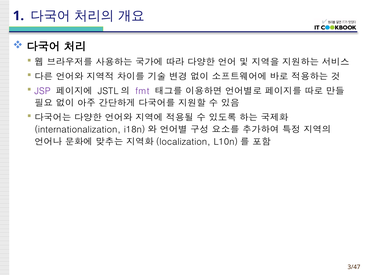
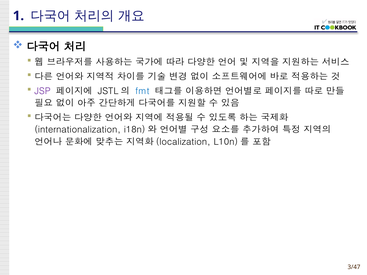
fmt colour: purple -> blue
